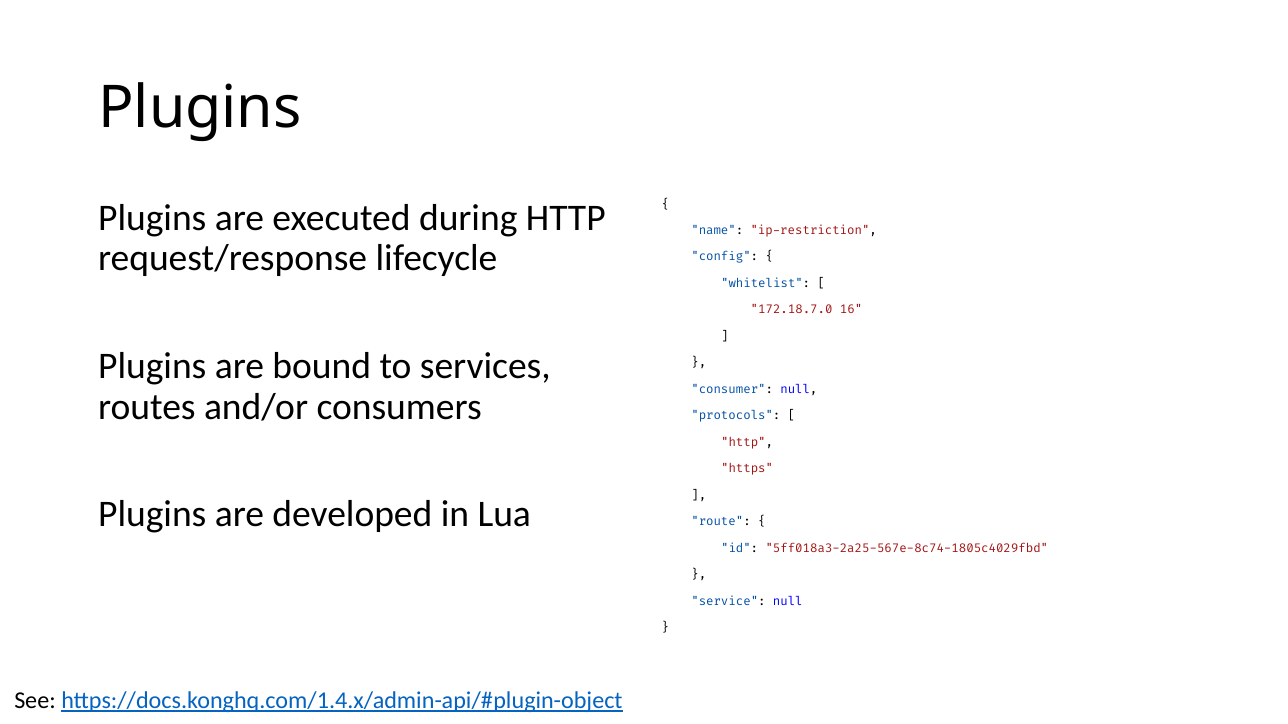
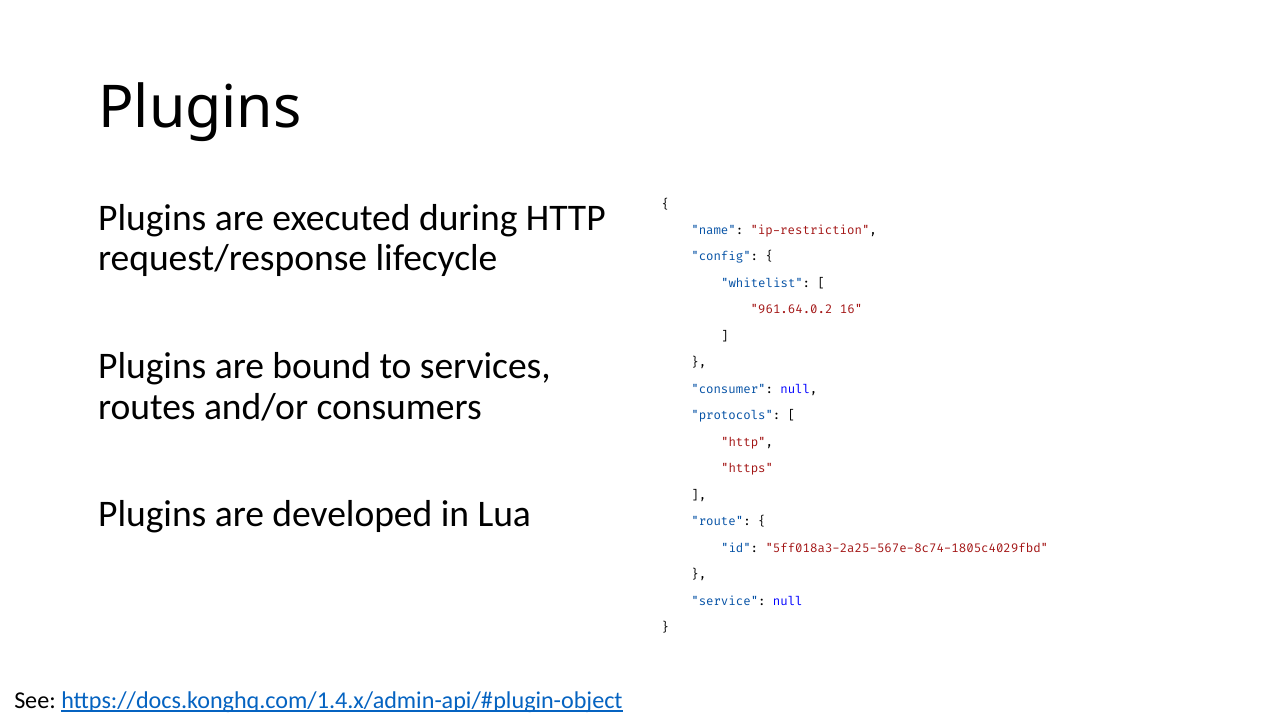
172.18.7.0/16: 172.18.7.0/16 -> 961.64.0.2/16
